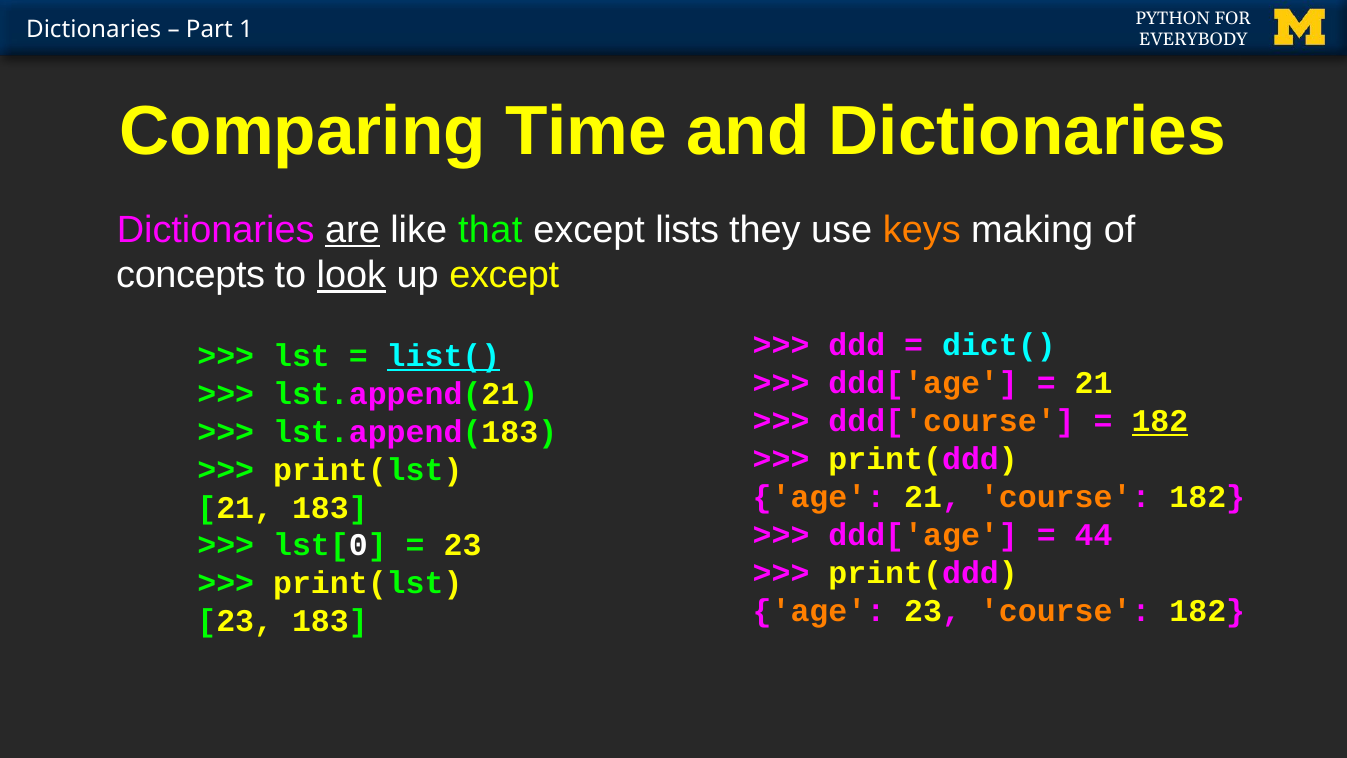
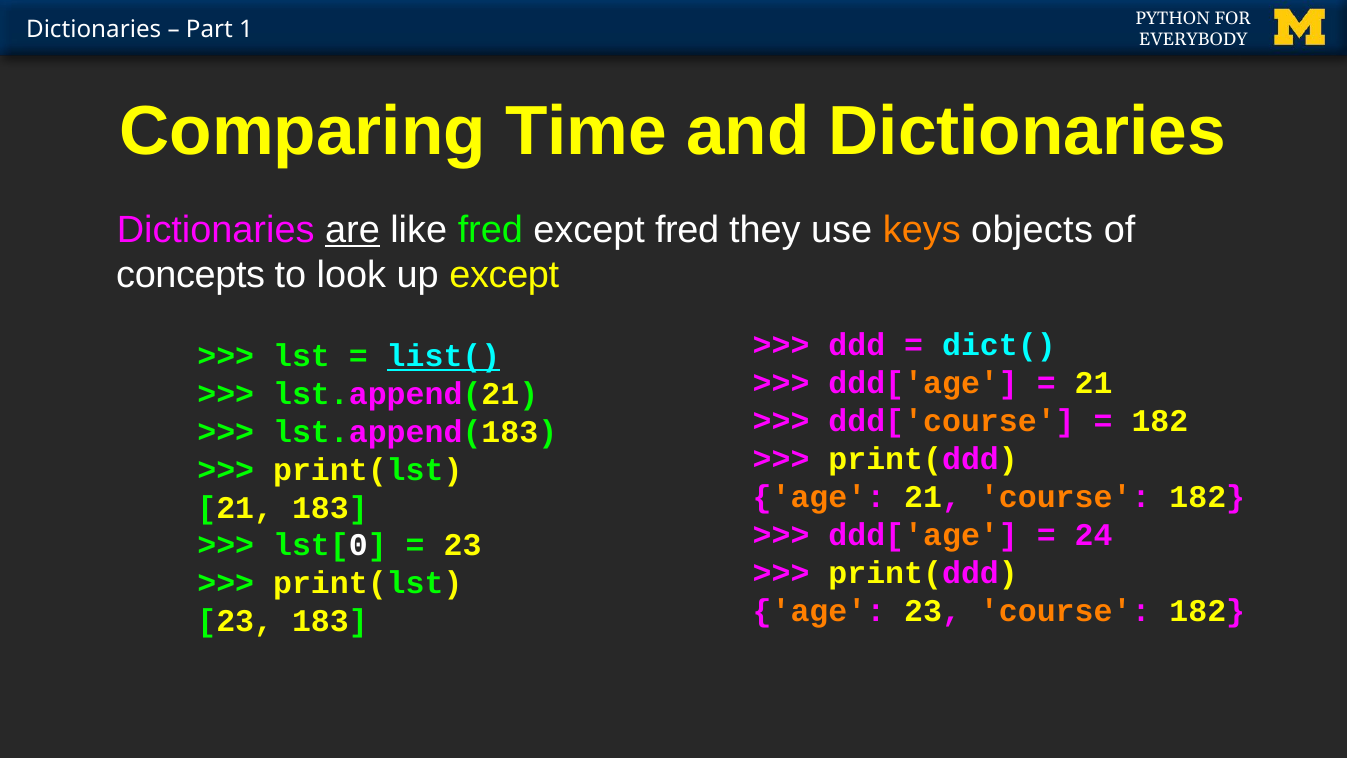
like that: that -> fred
except lists: lists -> fred
making: making -> objects
look underline: present -> none
182 at (1160, 421) underline: present -> none
44: 44 -> 24
